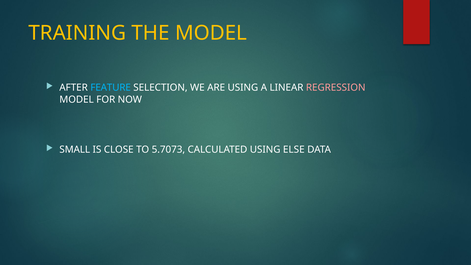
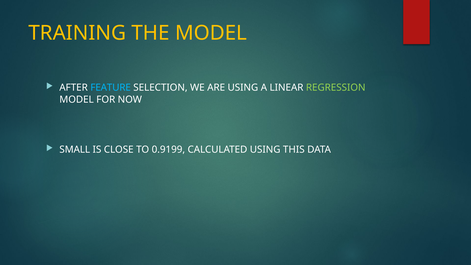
REGRESSION colour: pink -> light green
5.7073: 5.7073 -> 0.9199
ELSE: ELSE -> THIS
